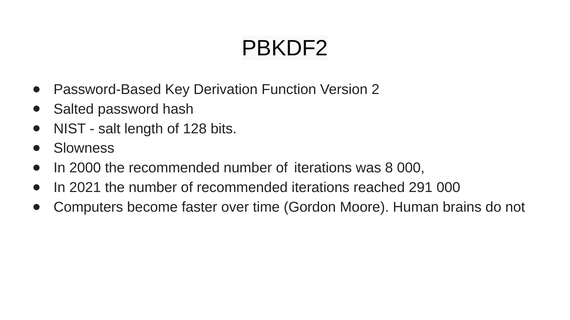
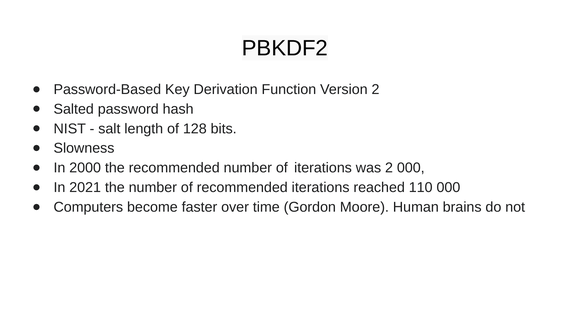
was 8: 8 -> 2
291: 291 -> 110
